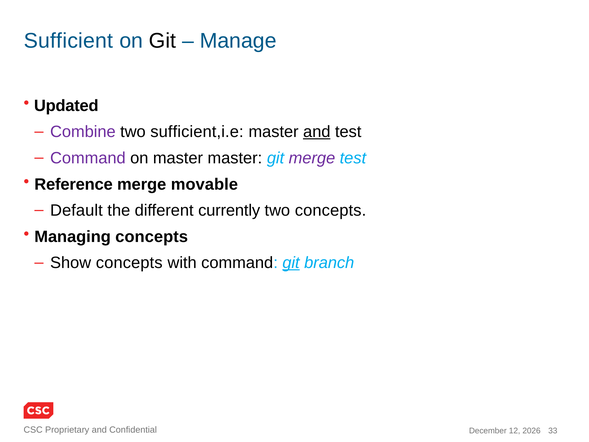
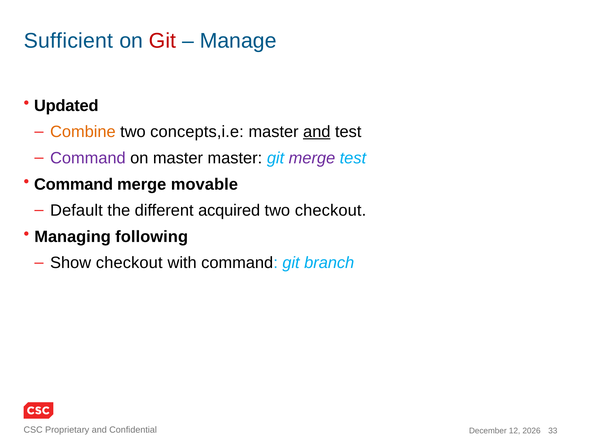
Git at (162, 41) colour: black -> red
Combine colour: purple -> orange
sufficient,i.e: sufficient,i.e -> concepts,i.e
Reference at (74, 184): Reference -> Command
currently: currently -> acquired
two concepts: concepts -> checkout
Managing concepts: concepts -> following
Show concepts: concepts -> checkout
git at (291, 263) underline: present -> none
